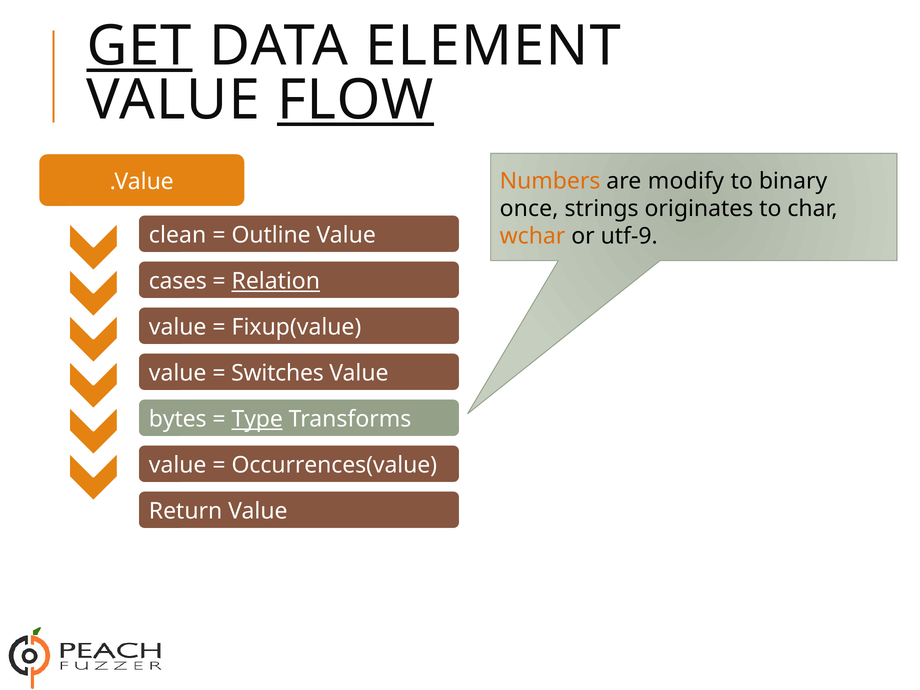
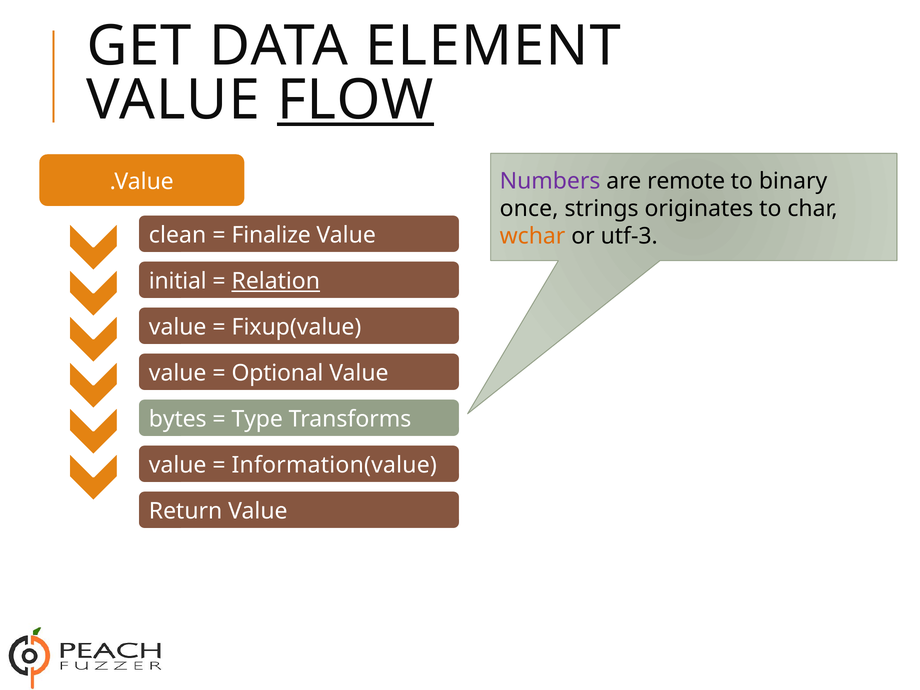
GET underline: present -> none
Numbers colour: orange -> purple
modify: modify -> remote
Outline: Outline -> Finalize
utf-9: utf-9 -> utf-3
cases: cases -> initial
Switches: Switches -> Optional
Type underline: present -> none
Occurrences(value: Occurrences(value -> Information(value
